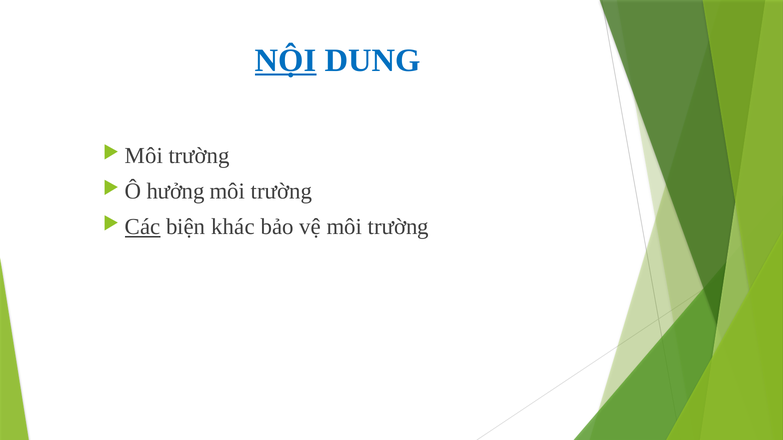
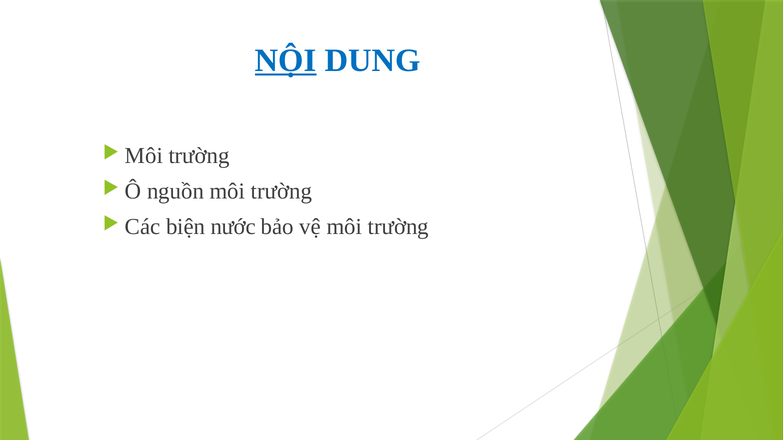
hưởng: hưởng -> nguồn
Các underline: present -> none
khác: khác -> nước
